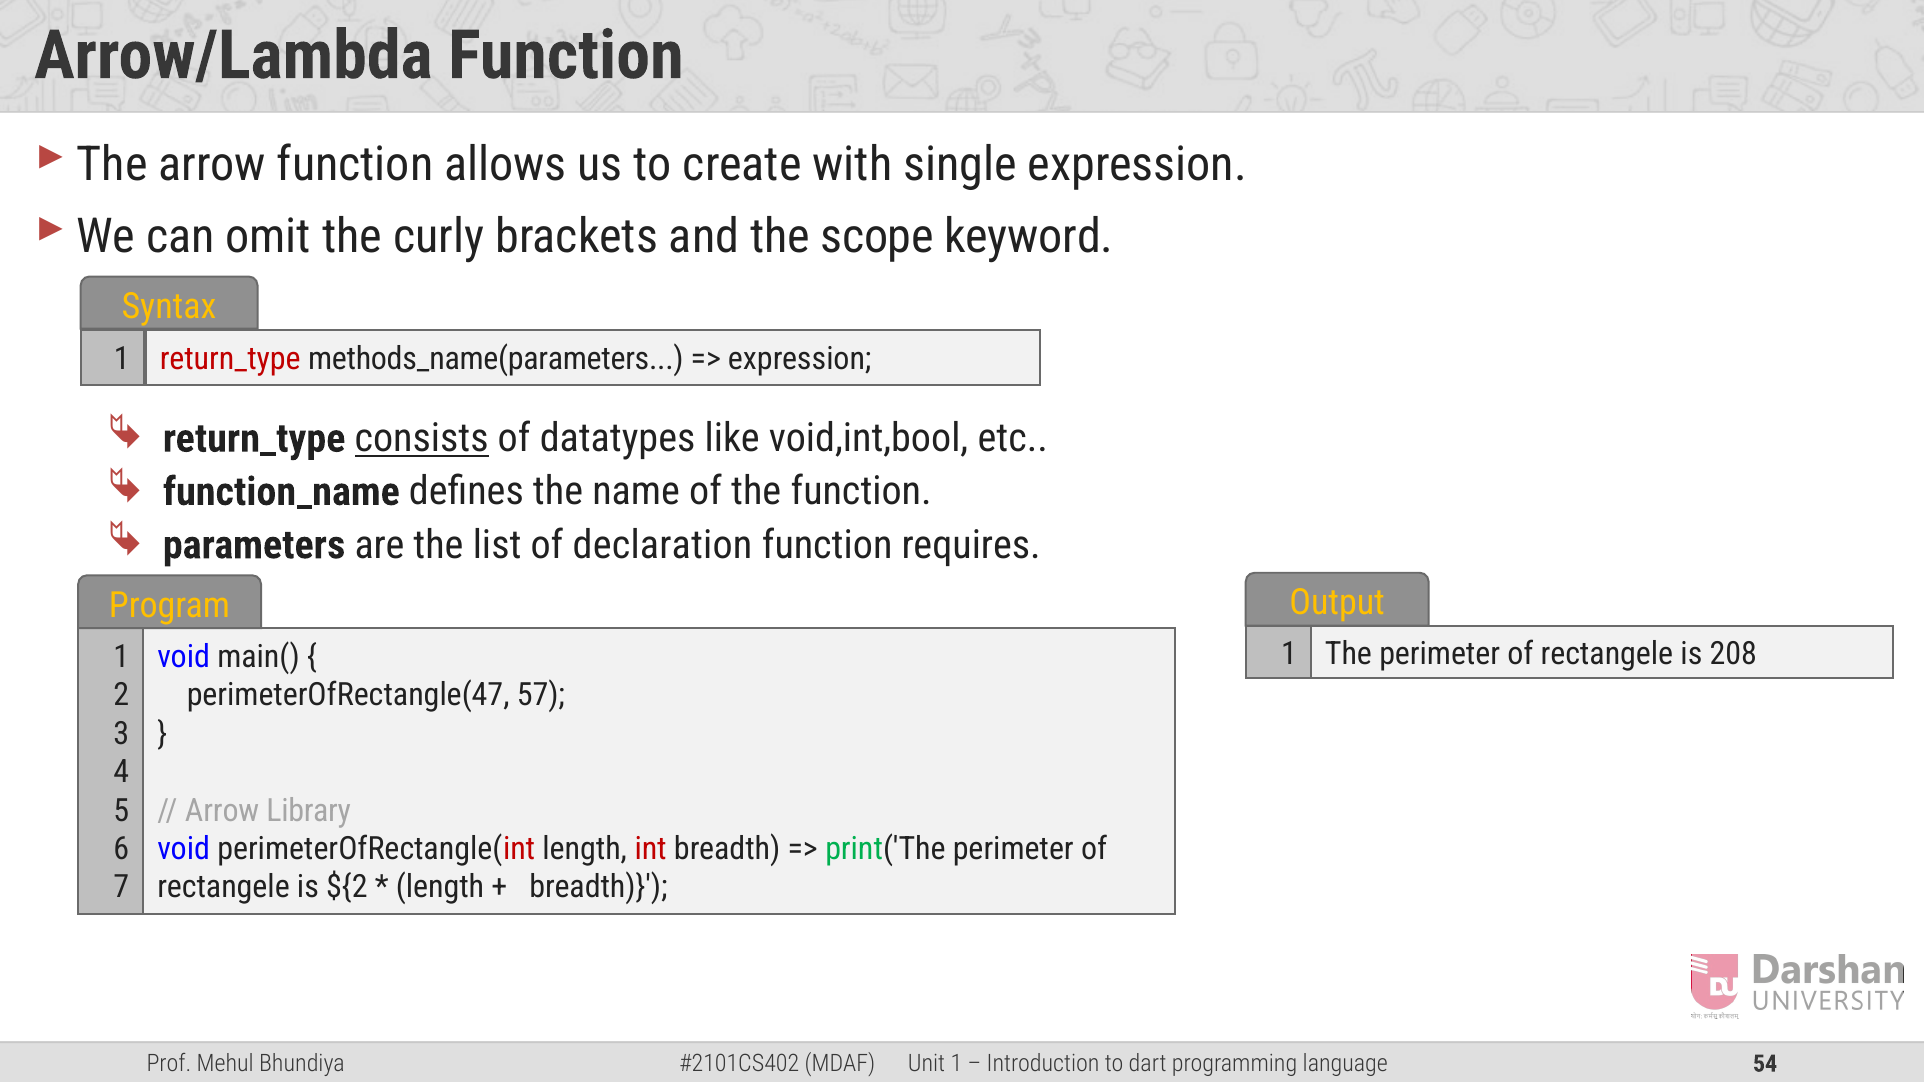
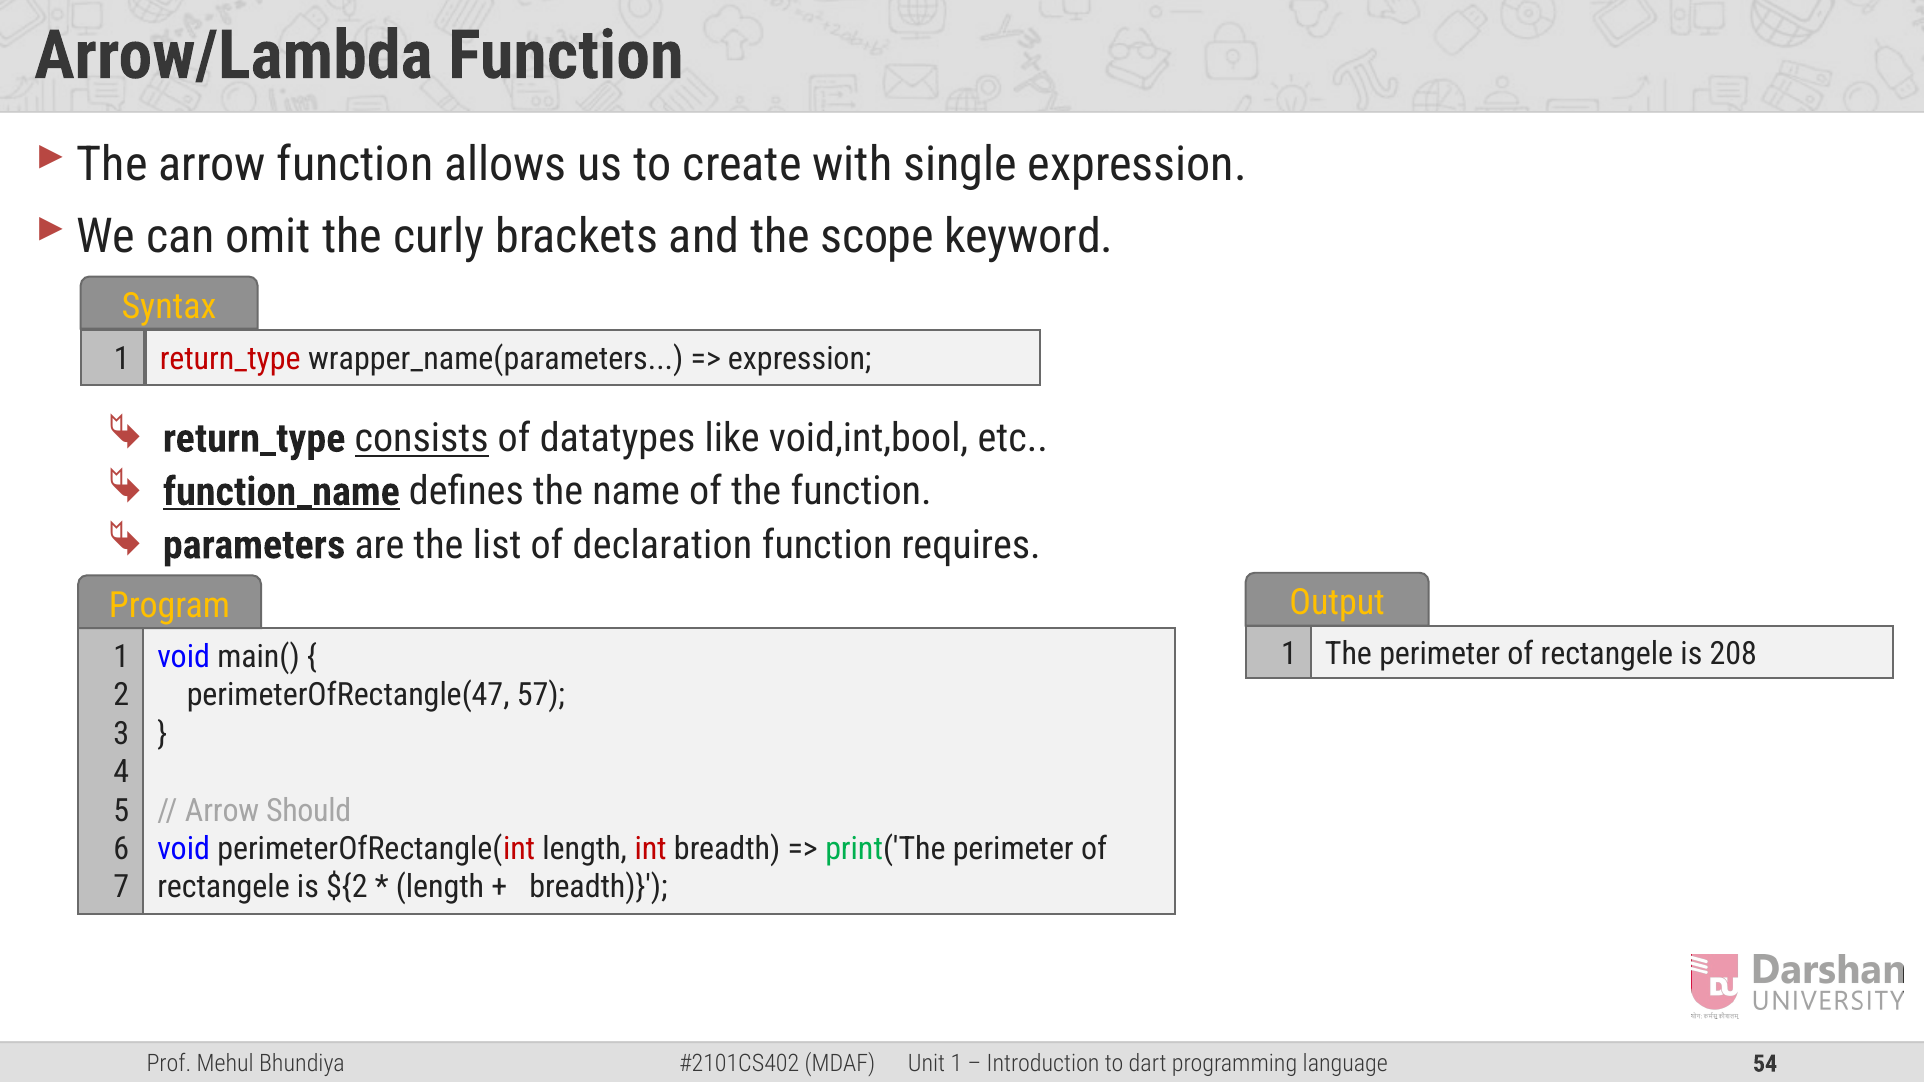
methods_name(parameters: methods_name(parameters -> wrapper_name(parameters
function_name underline: none -> present
Library: Library -> Should
